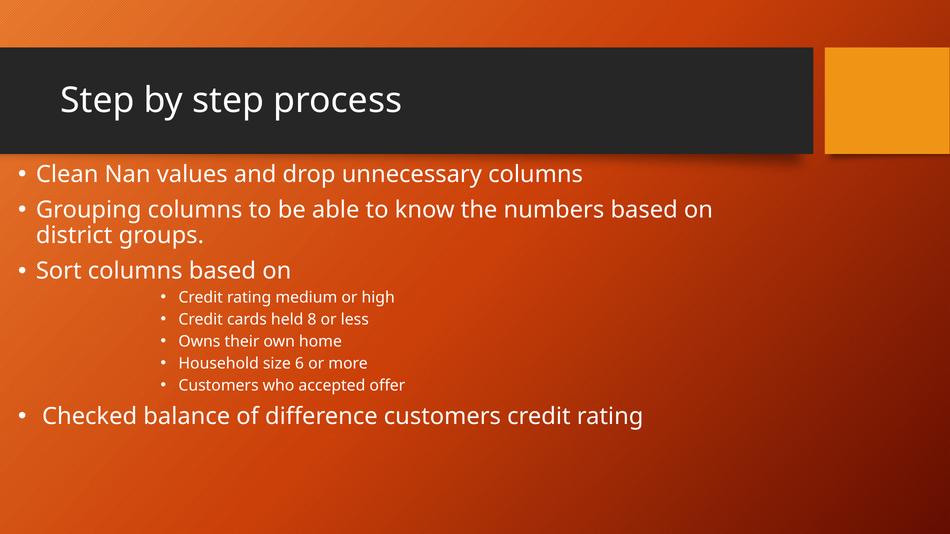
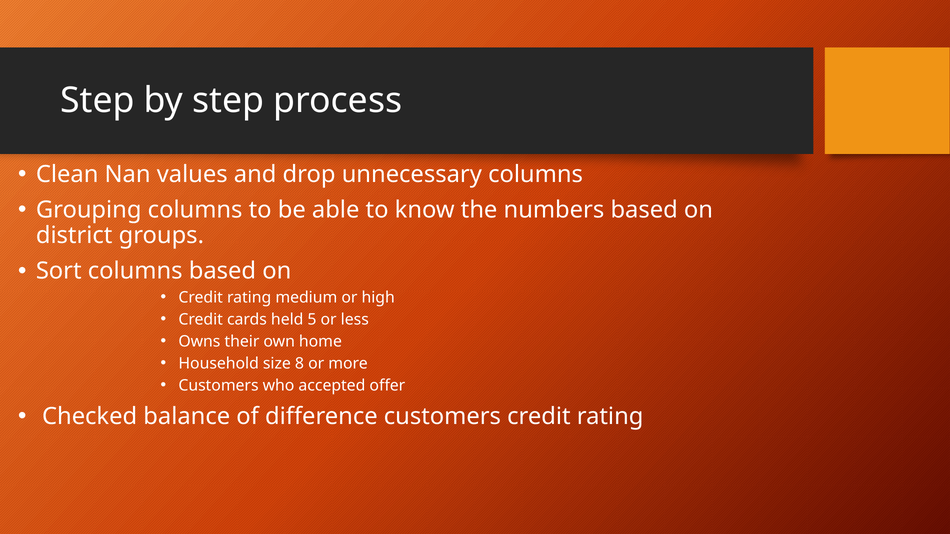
8: 8 -> 5
6: 6 -> 8
